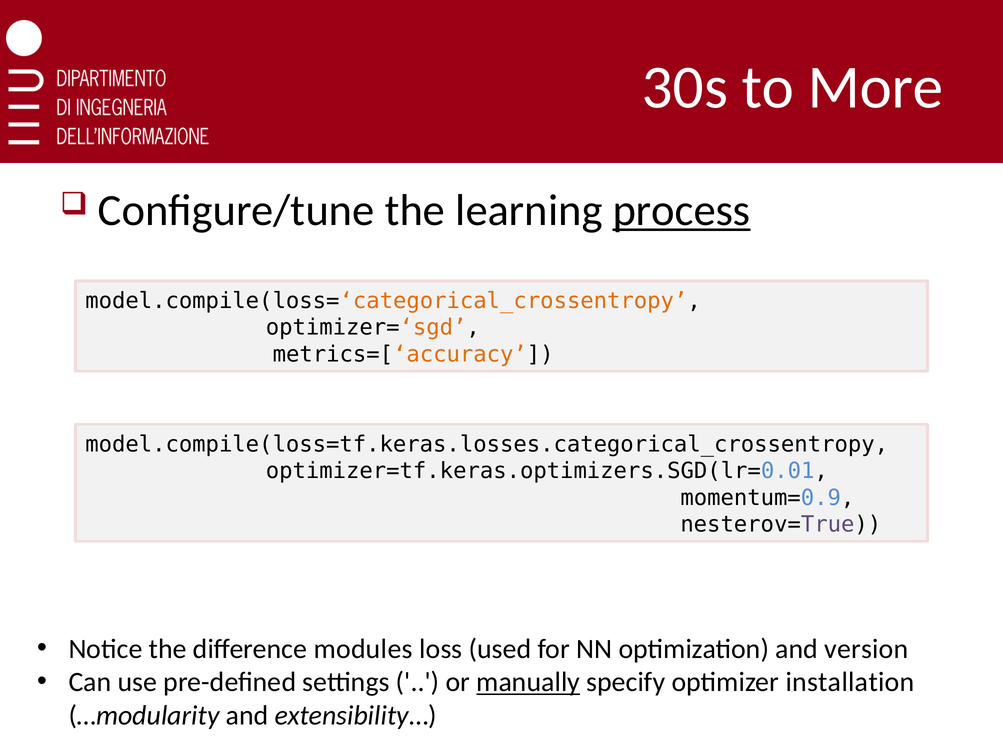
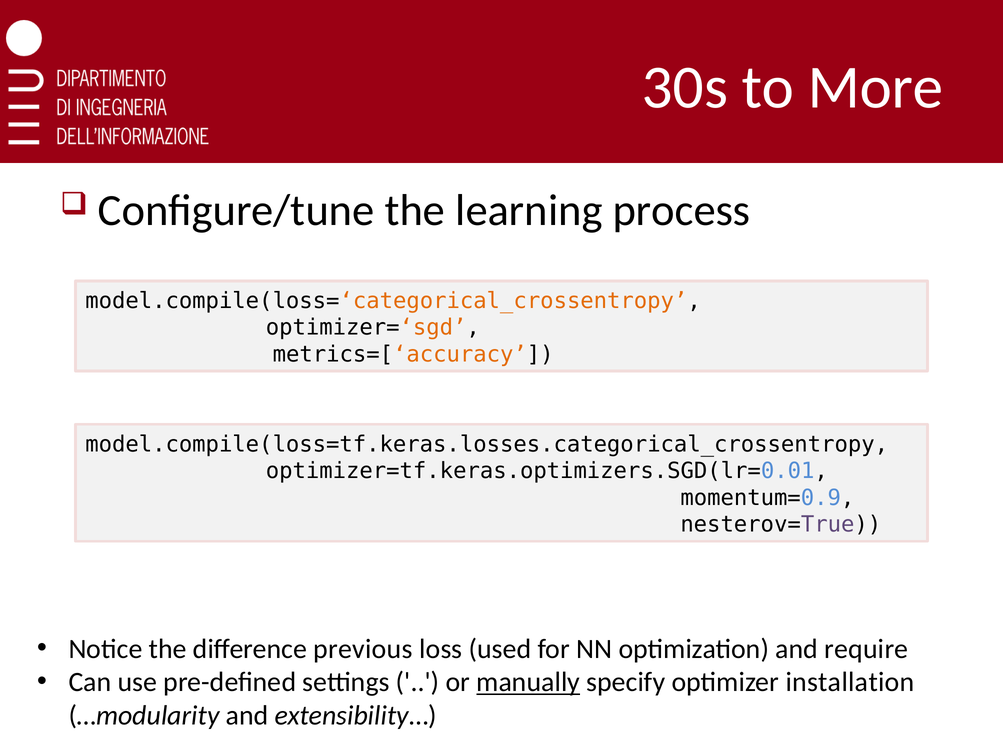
process underline: present -> none
modules: modules -> previous
version: version -> require
